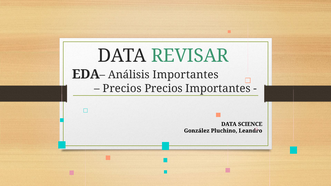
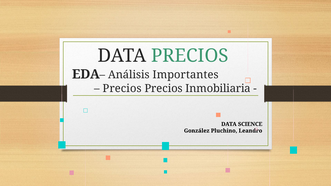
DATA REVISAR: REVISAR -> PRECIOS
Precios Importantes: Importantes -> Inmobiliaria
